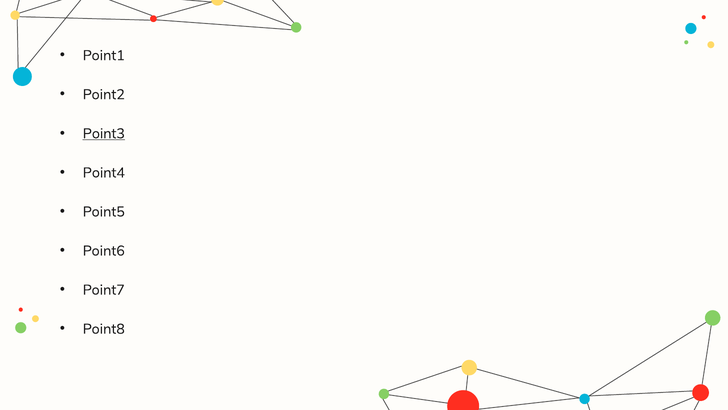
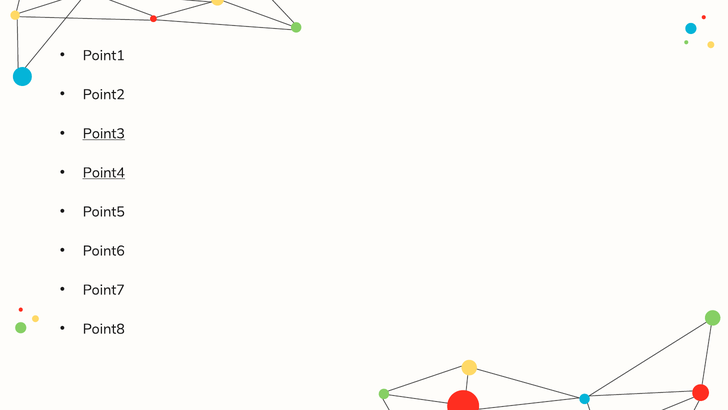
Point4 underline: none -> present
